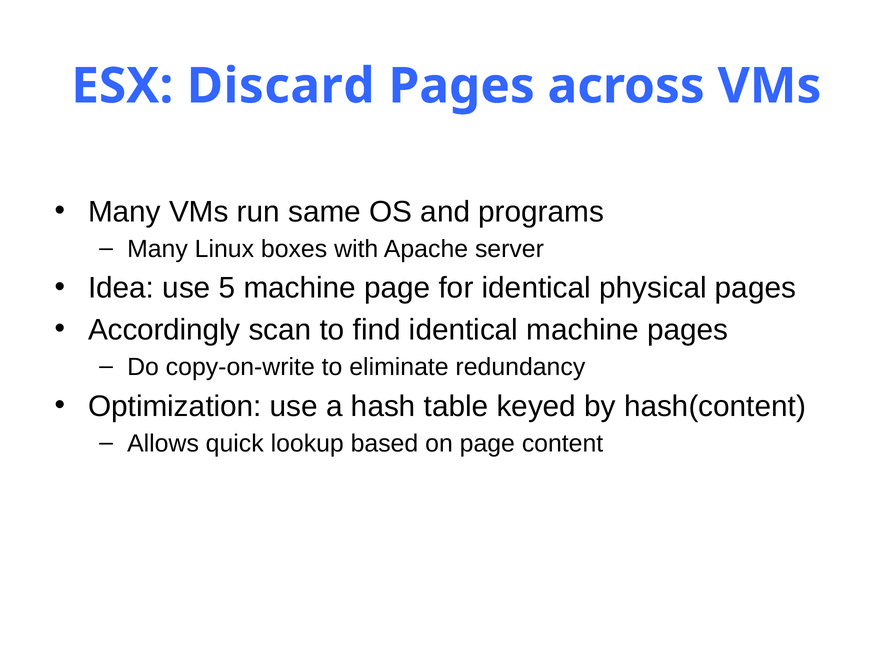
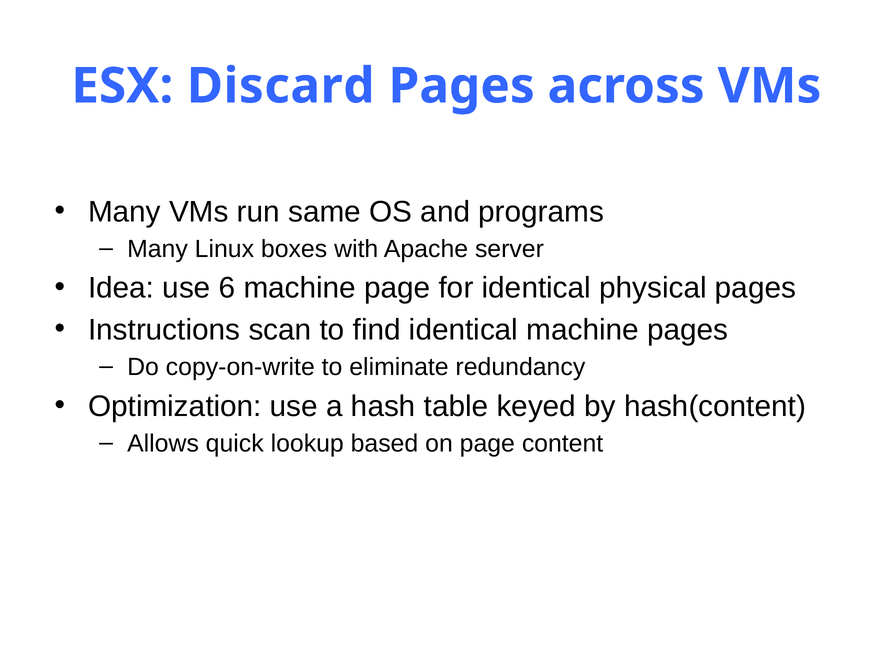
5: 5 -> 6
Accordingly: Accordingly -> Instructions
